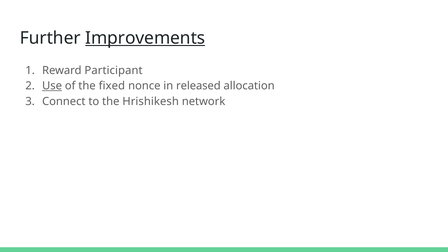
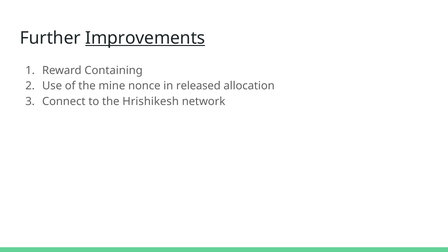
Participant: Participant -> Containing
Use underline: present -> none
fixed: fixed -> mine
